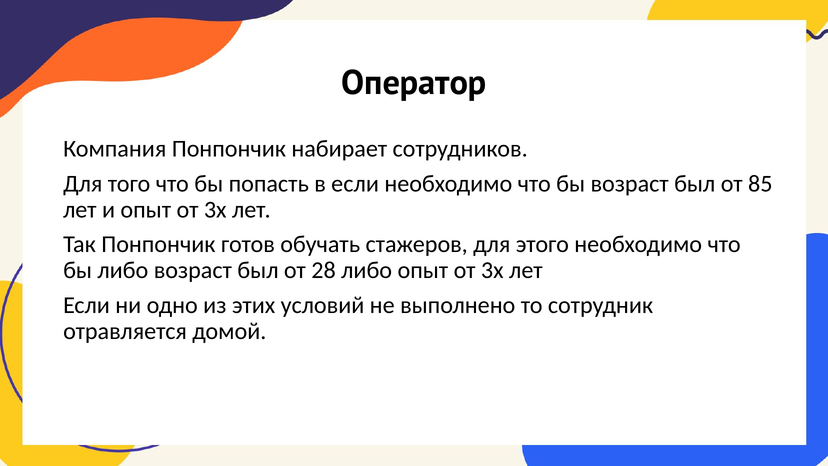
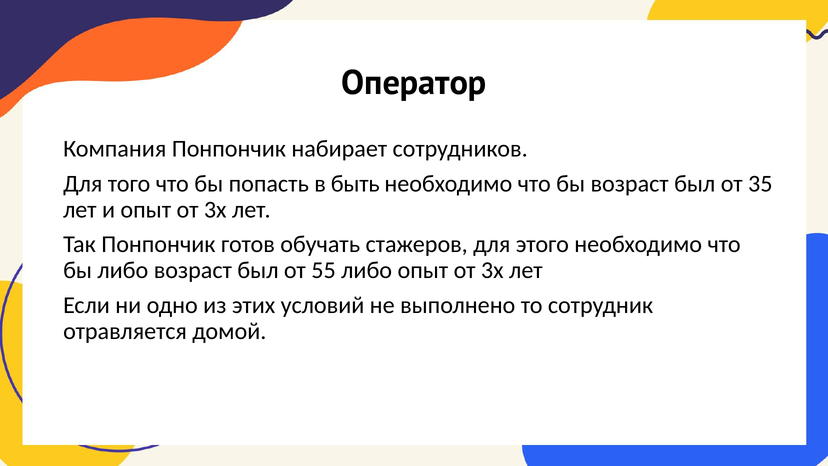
в если: если -> быть
85: 85 -> 35
28: 28 -> 55
